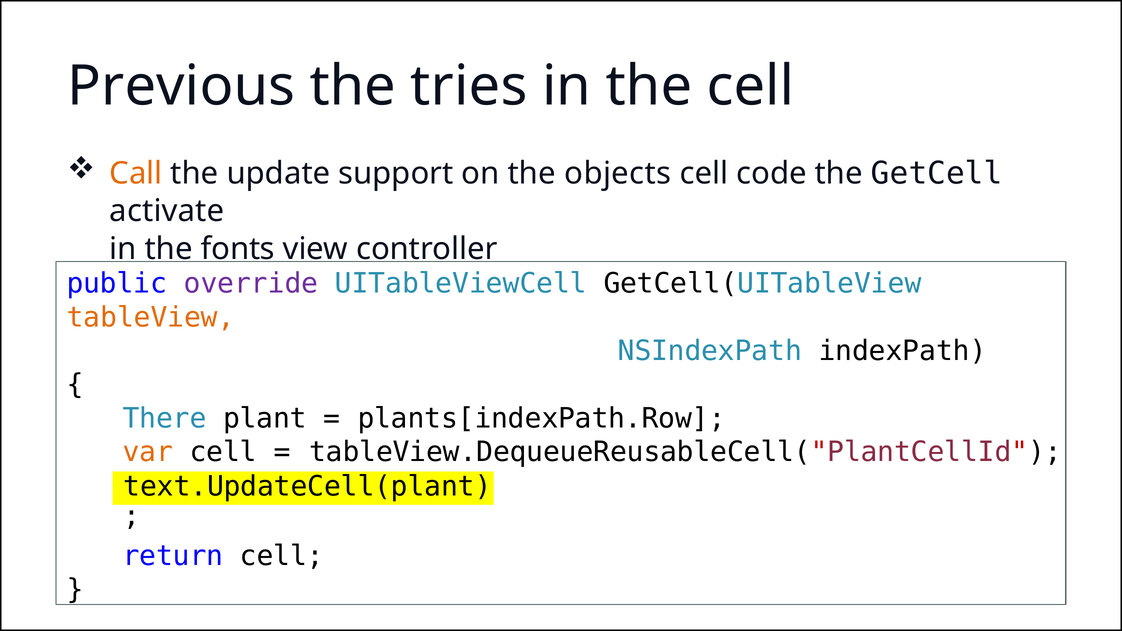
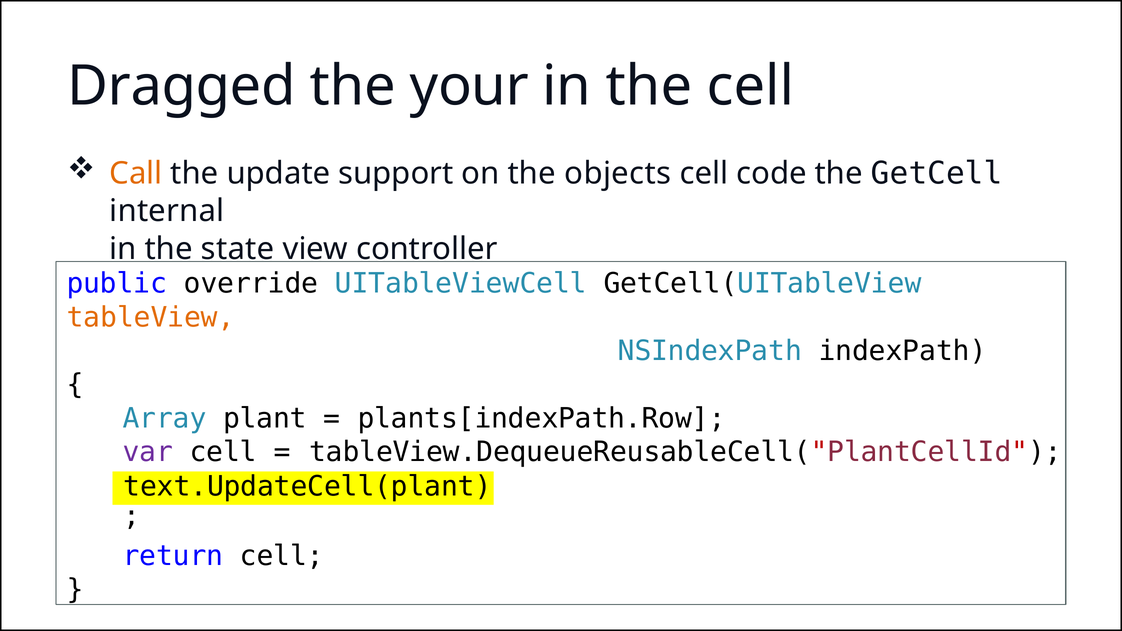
Previous: Previous -> Dragged
tries: tries -> your
activate: activate -> internal
fonts: fonts -> state
override colour: purple -> black
There: There -> Array
var colour: orange -> purple
